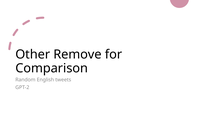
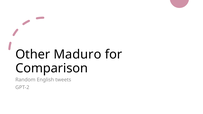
Remove: Remove -> Maduro
